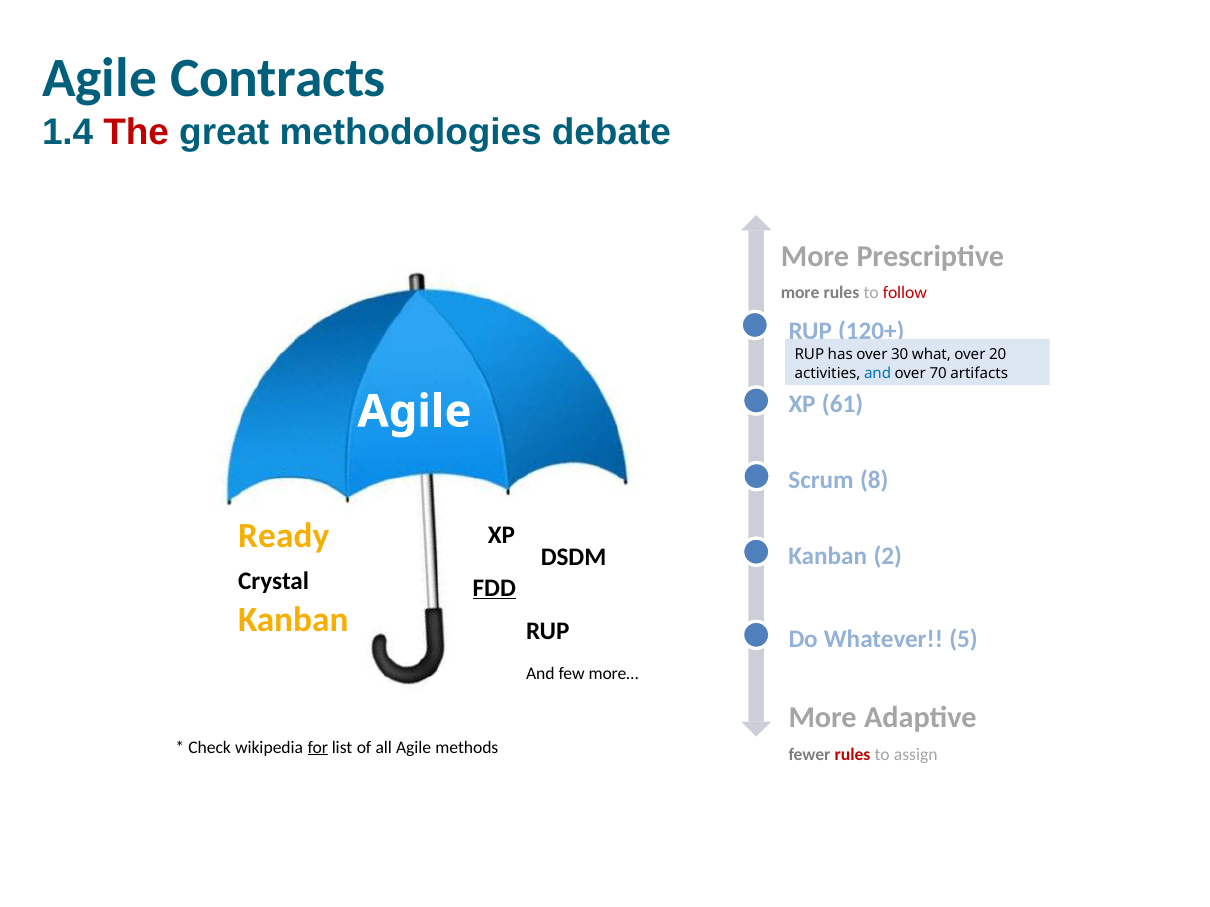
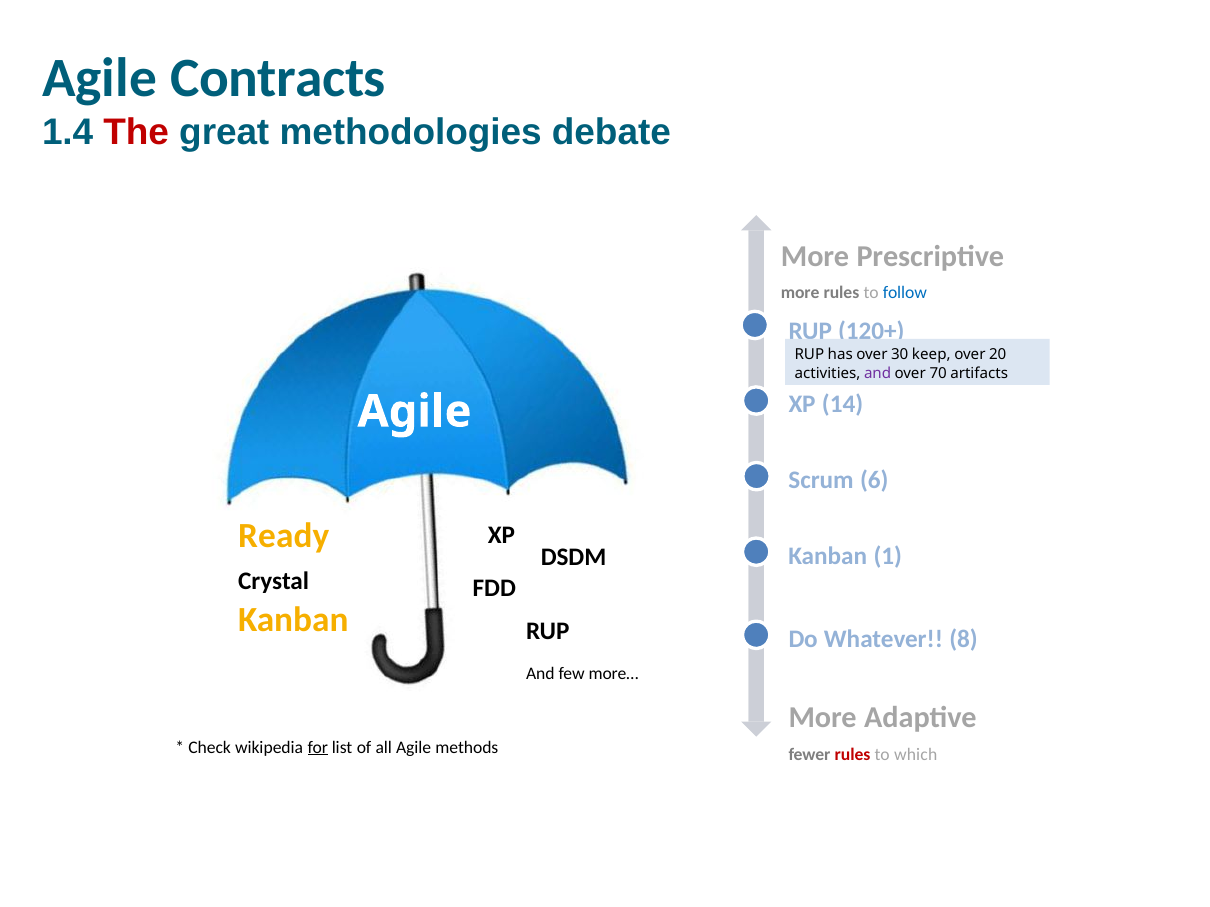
follow colour: red -> blue
what: what -> keep
and at (878, 373) colour: blue -> purple
61: 61 -> 14
8: 8 -> 6
2: 2 -> 1
FDD underline: present -> none
5: 5 -> 8
assign: assign -> which
